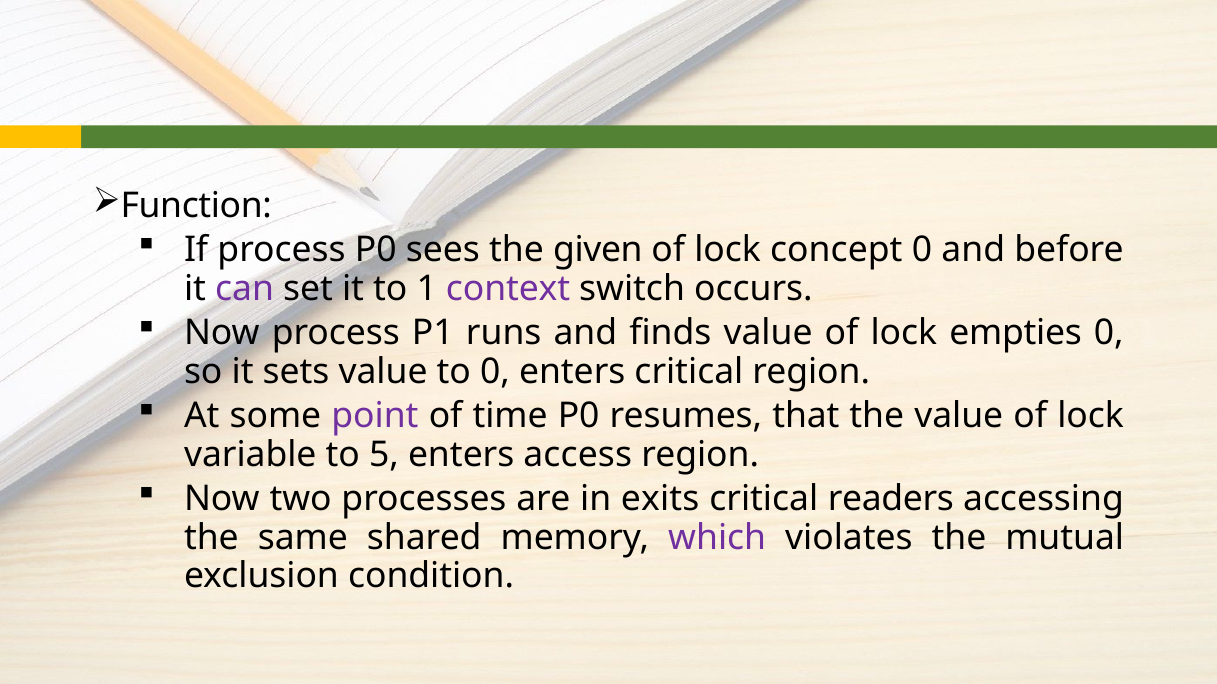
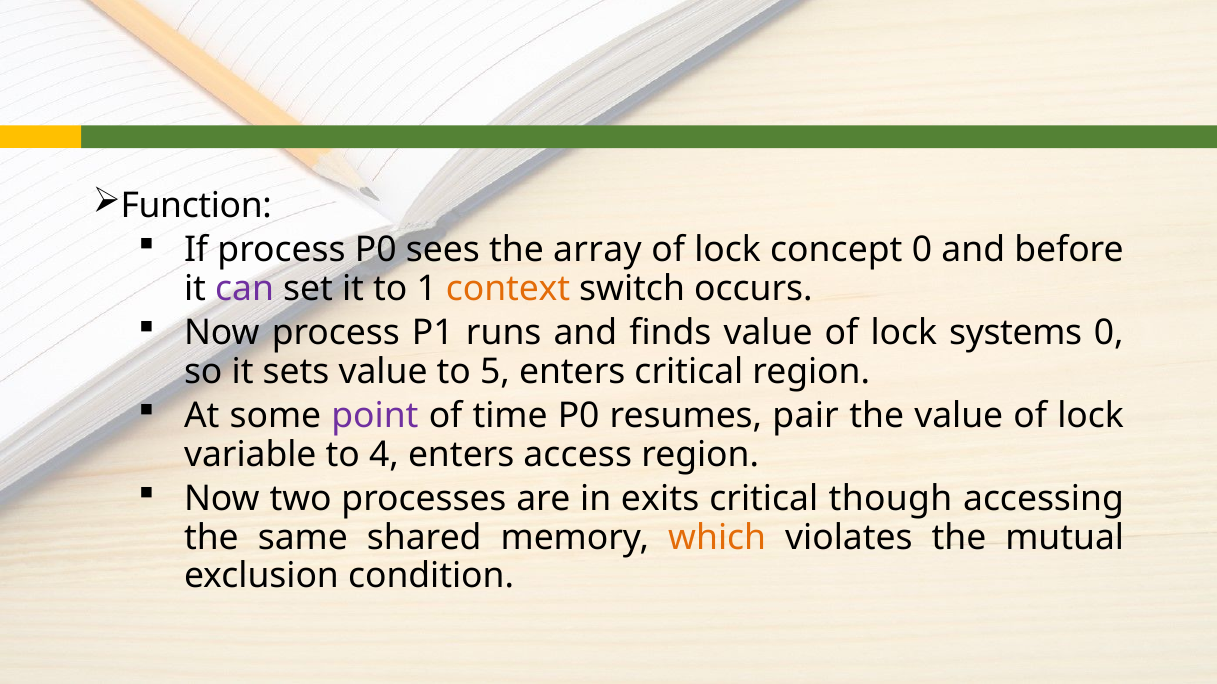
given: given -> array
context colour: purple -> orange
empties: empties -> systems
to 0: 0 -> 5
that: that -> pair
5: 5 -> 4
readers: readers -> though
which colour: purple -> orange
